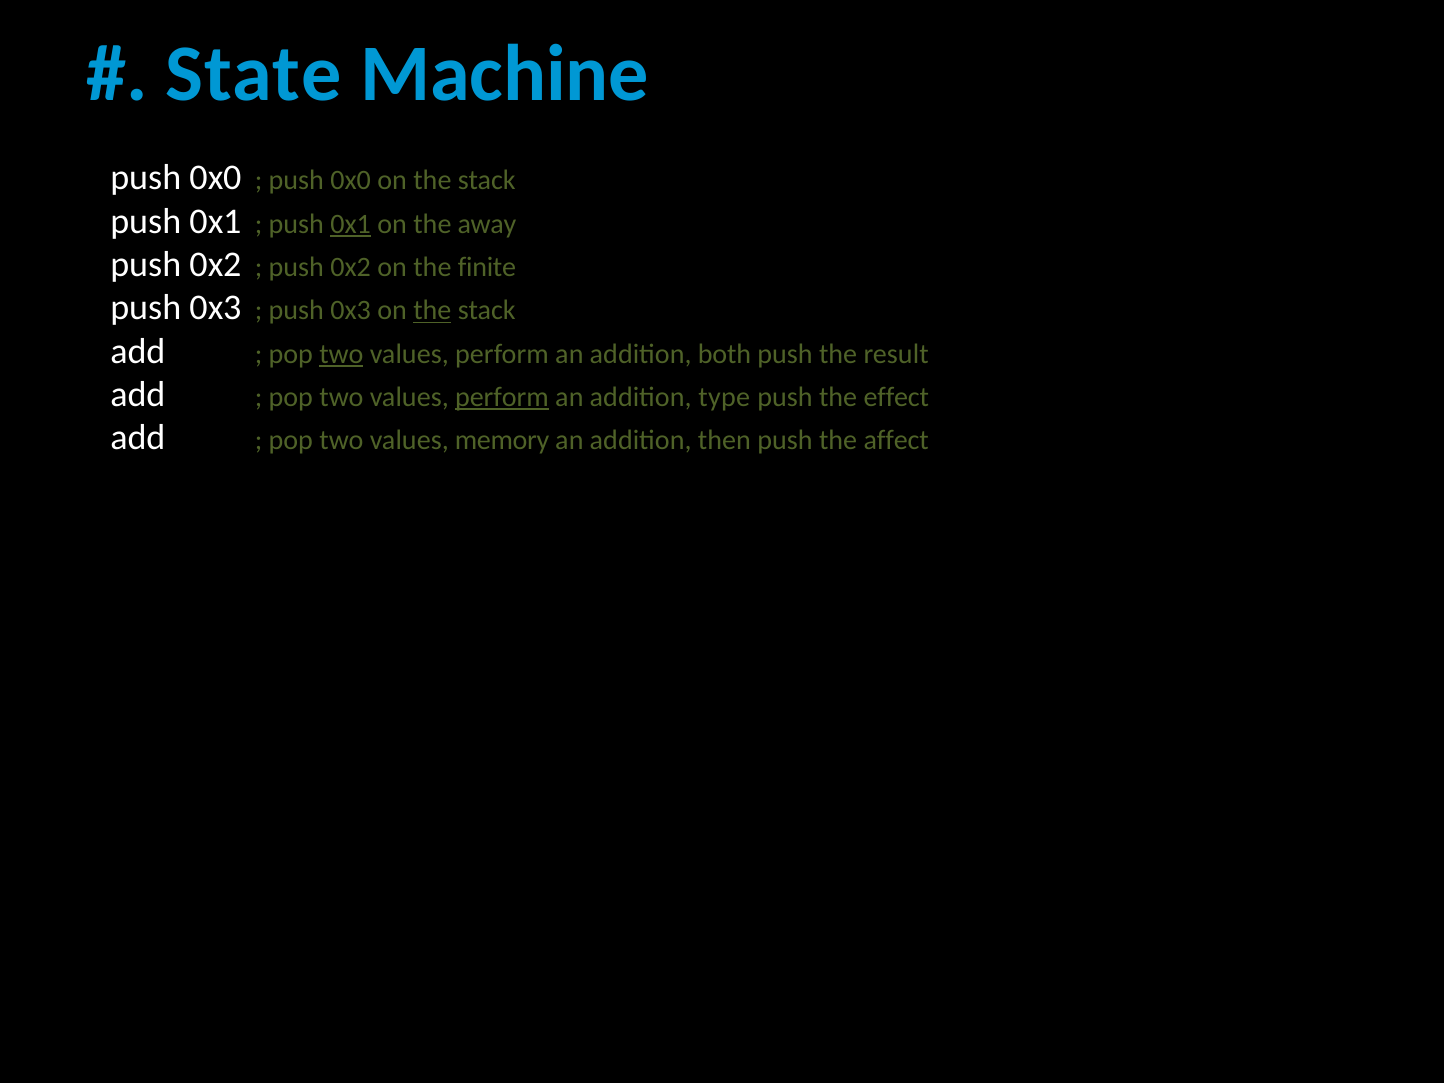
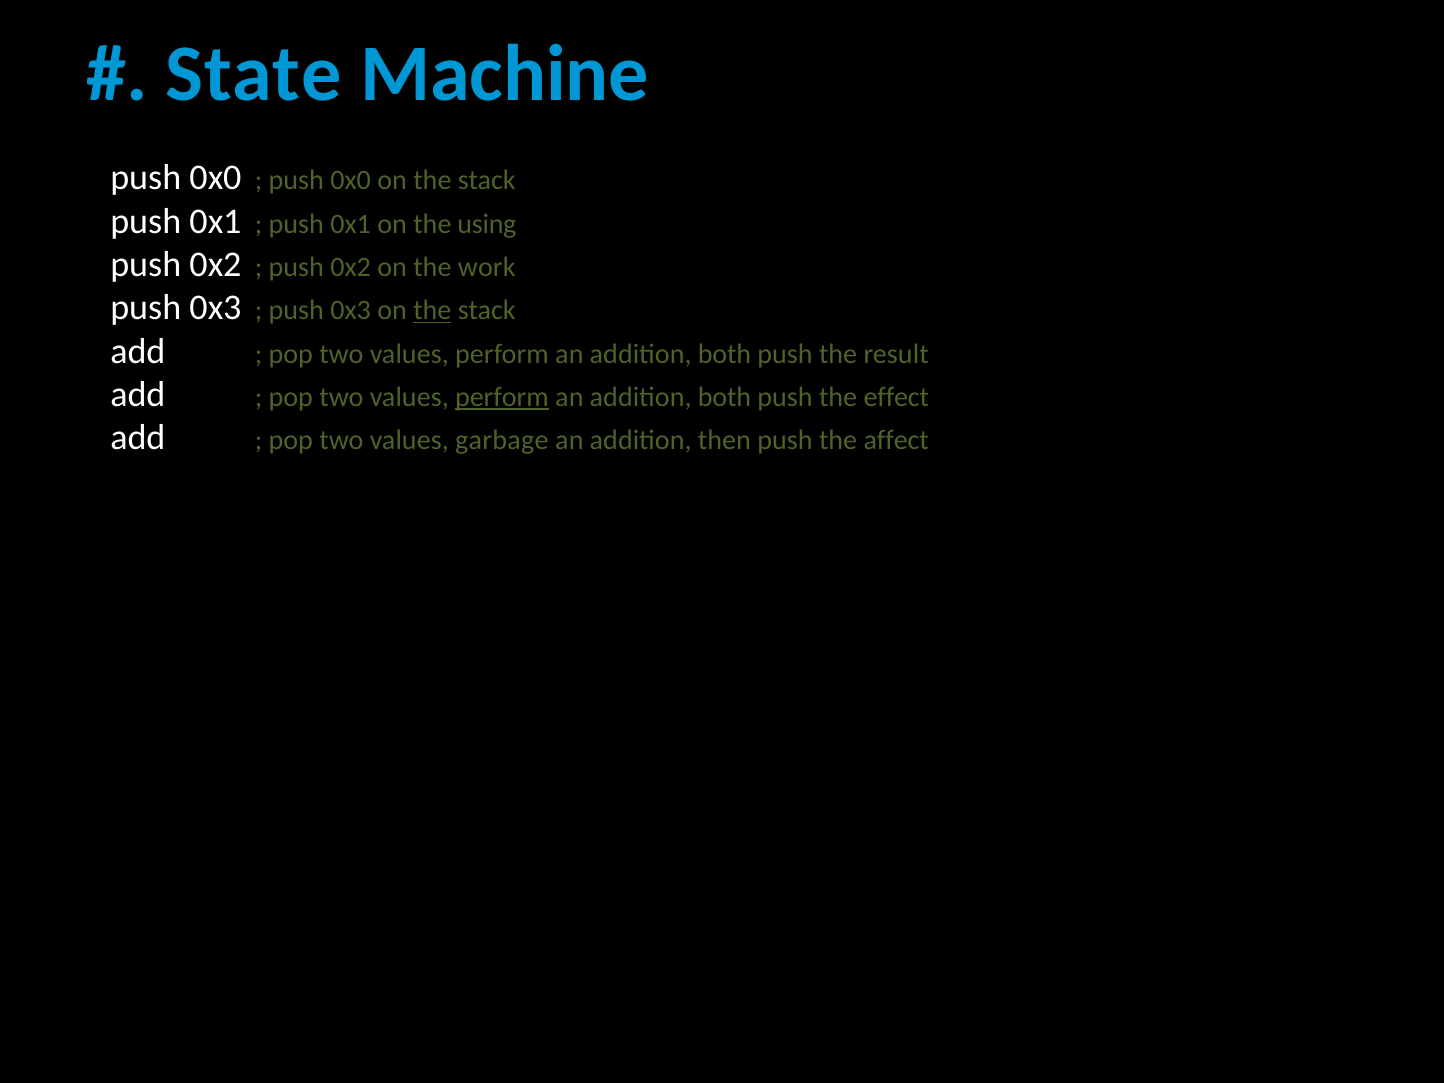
0x1 at (351, 224) underline: present -> none
away: away -> using
finite: finite -> work
two at (341, 354) underline: present -> none
type at (724, 397): type -> both
memory: memory -> garbage
